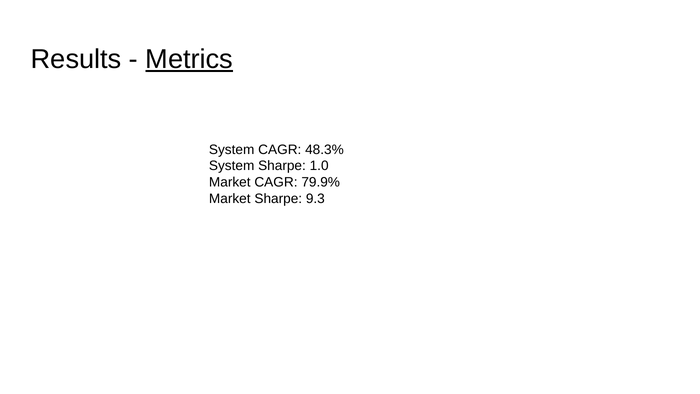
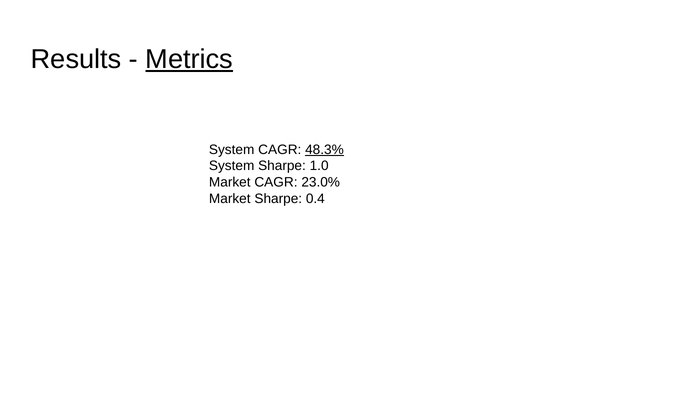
48.3% underline: none -> present
79.9%: 79.9% -> 23.0%
9.3: 9.3 -> 0.4
